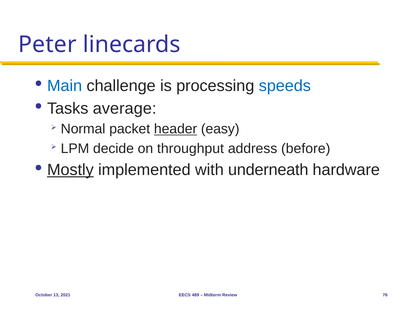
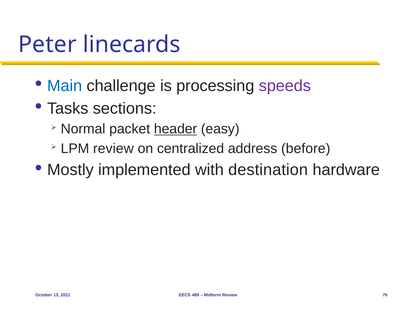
speeds colour: blue -> purple
average: average -> sections
LPM decide: decide -> review
throughput: throughput -> centralized
Mostly underline: present -> none
underneath: underneath -> destination
